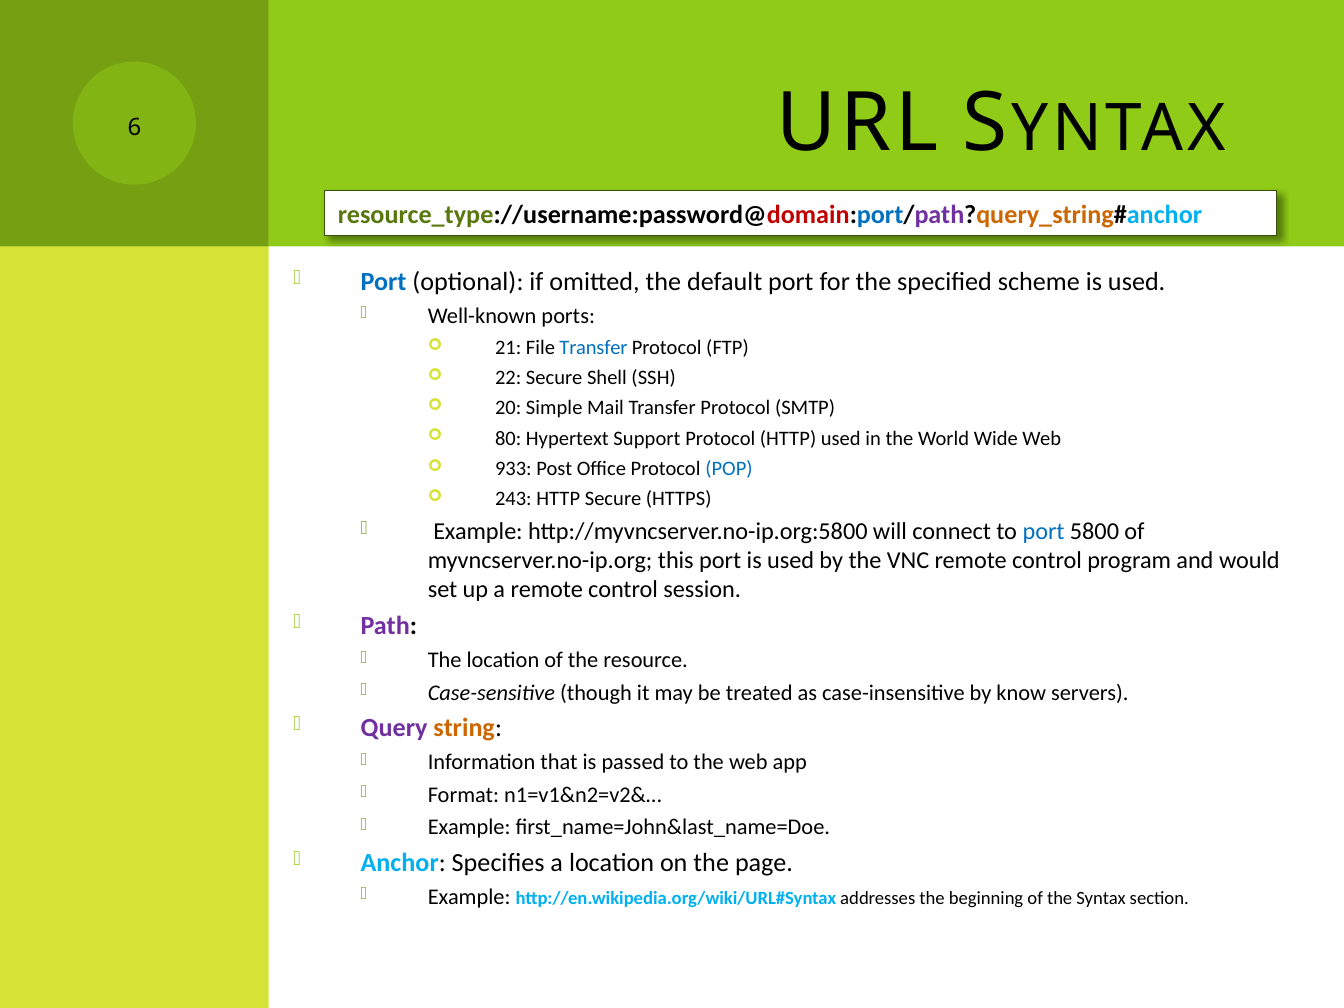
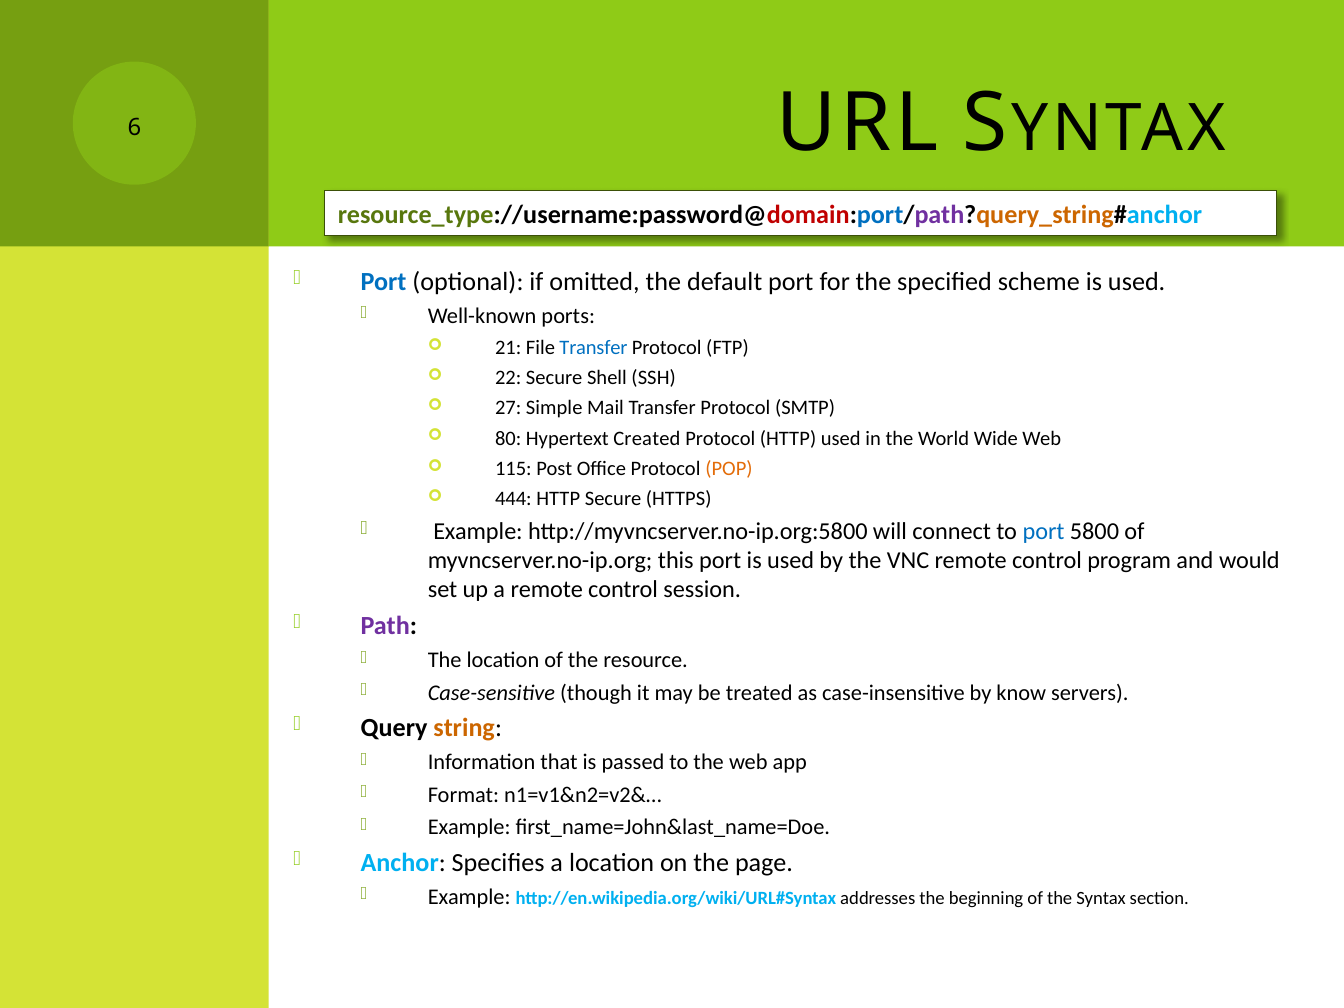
20: 20 -> 27
Support: Support -> Created
933: 933 -> 115
POP colour: blue -> orange
243: 243 -> 444
Query colour: purple -> black
